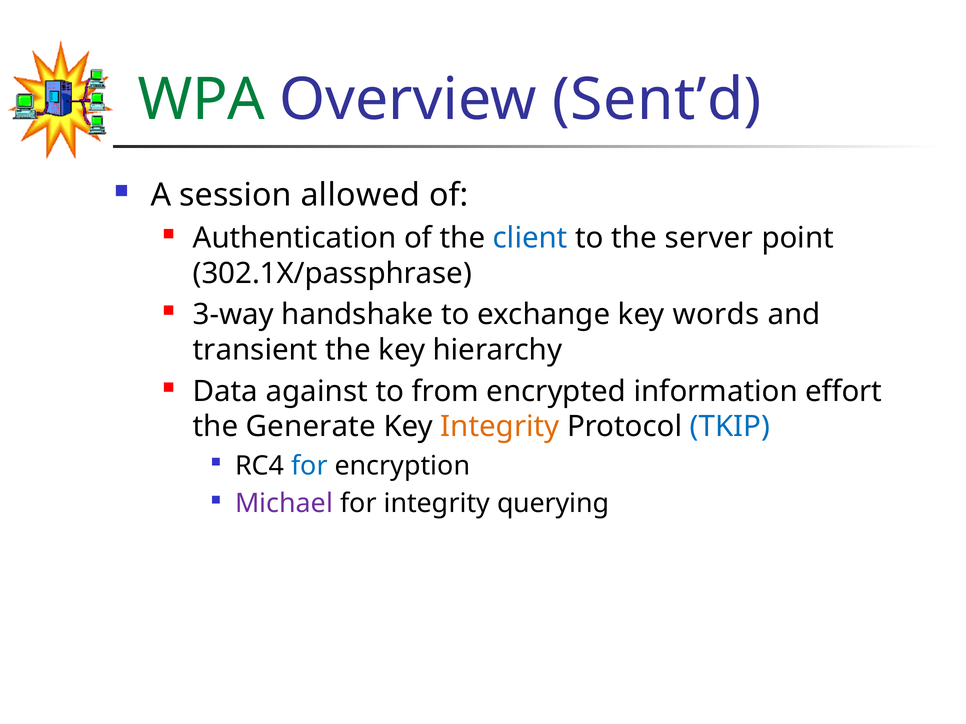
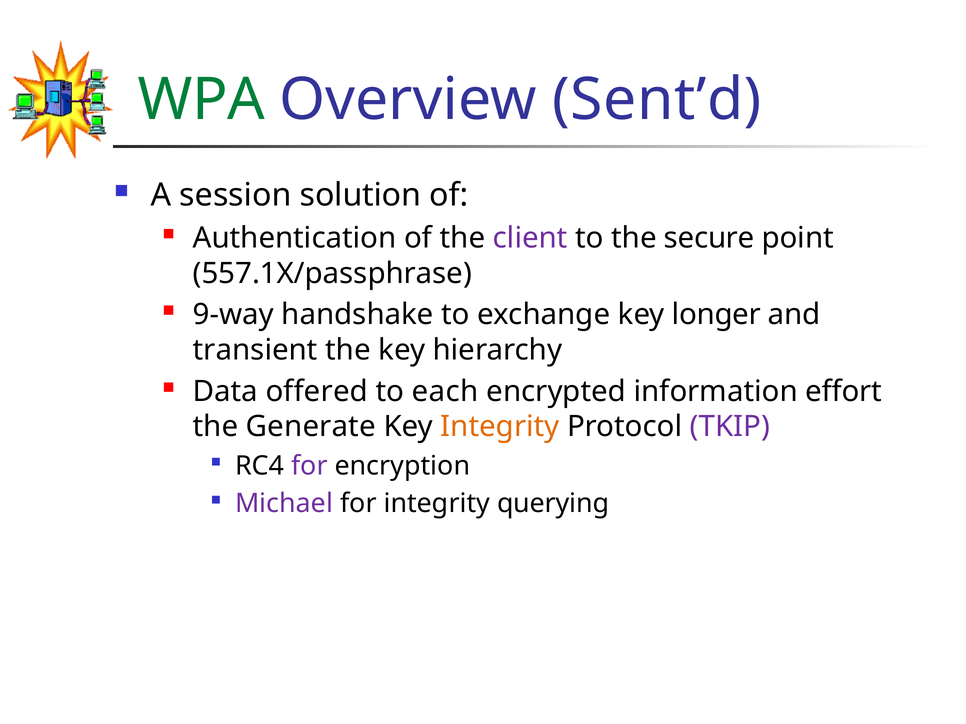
allowed: allowed -> solution
client colour: blue -> purple
server: server -> secure
302.1X/passphrase: 302.1X/passphrase -> 557.1X/passphrase
3-way: 3-way -> 9-way
words: words -> longer
against: against -> offered
from: from -> each
TKIP colour: blue -> purple
for at (309, 466) colour: blue -> purple
